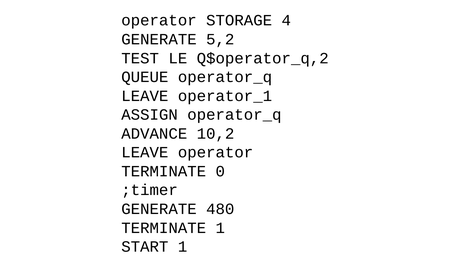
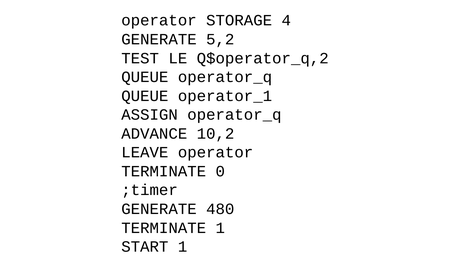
LEAVE at (145, 96): LEAVE -> QUEUE
